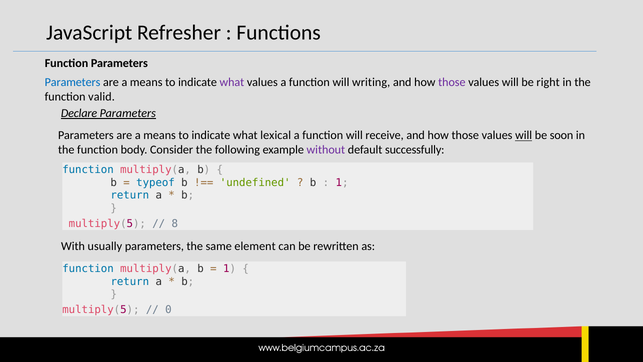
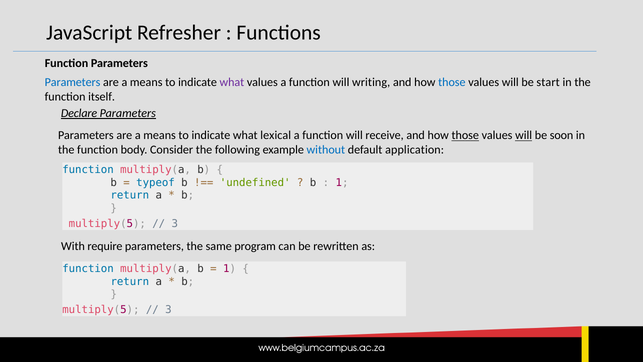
those at (452, 82) colour: purple -> blue
right: right -> start
valid: valid -> itself
those at (465, 135) underline: none -> present
without colour: purple -> blue
successfully: successfully -> application
8 at (175, 224): 8 -> 3
usually: usually -> require
element: element -> program
0 at (168, 310): 0 -> 3
